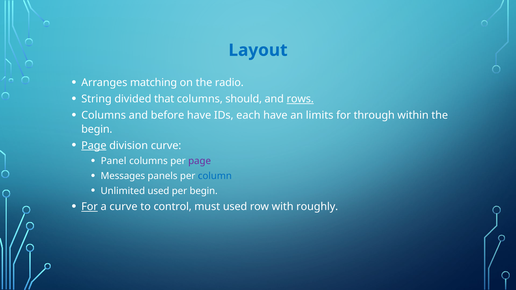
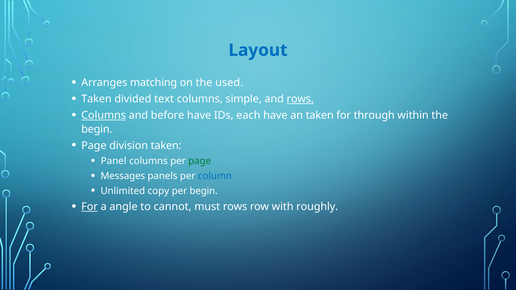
radio: radio -> used
String at (96, 99): String -> Taken
that: that -> text
should: should -> simple
Columns at (104, 115) underline: none -> present
an limits: limits -> taken
Page at (94, 146) underline: present -> none
division curve: curve -> taken
page at (200, 161) colour: purple -> green
Unlimited used: used -> copy
a curve: curve -> angle
control: control -> cannot
must used: used -> rows
